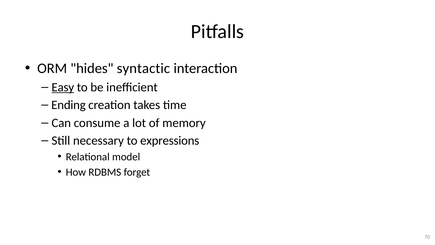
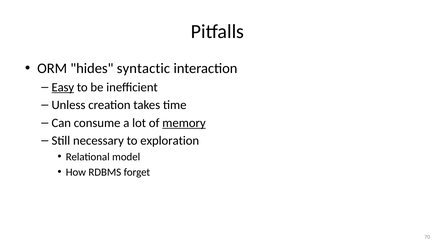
Ending: Ending -> Unless
memory underline: none -> present
expressions: expressions -> exploration
